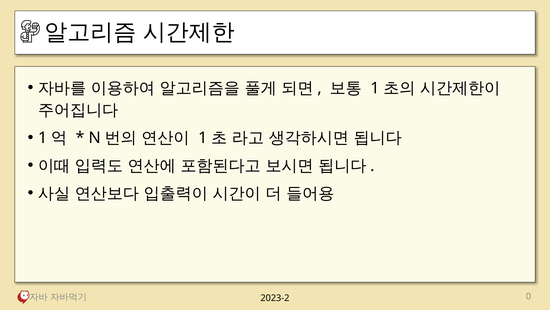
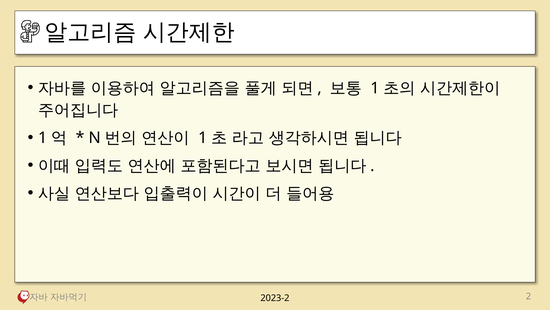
0: 0 -> 2
